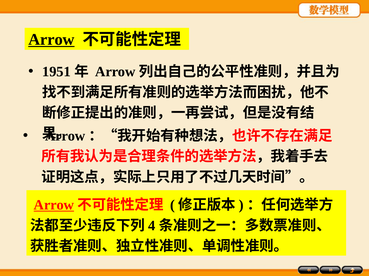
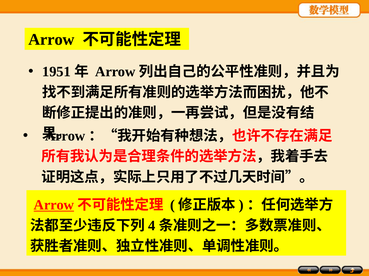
Arrow at (51, 40) underline: present -> none
